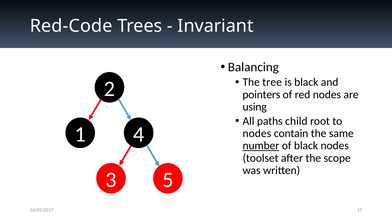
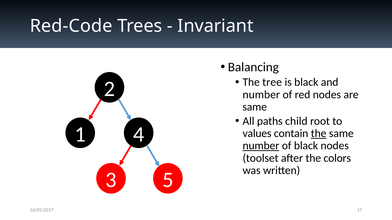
pointers at (261, 95): pointers -> number
using at (255, 107): using -> same
nodes at (257, 134): nodes -> values
the at (319, 134) underline: none -> present
scope: scope -> colors
